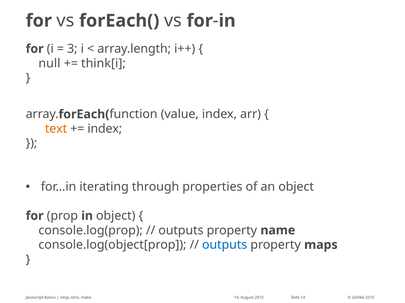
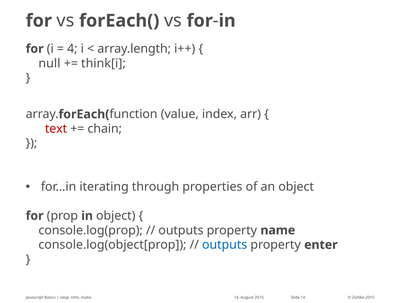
3: 3 -> 4
text colour: orange -> red
index at (105, 129): index -> chain
maps: maps -> enter
